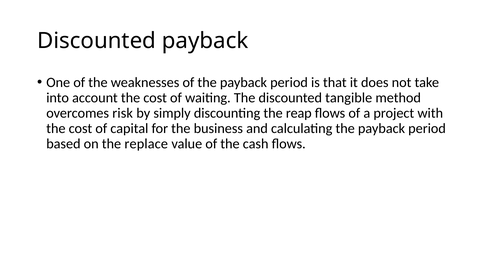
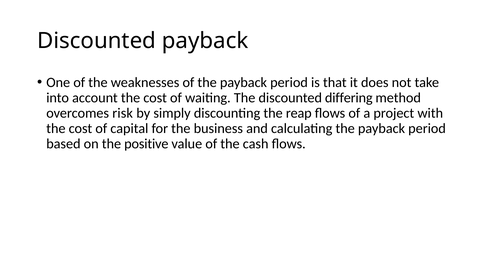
tangible: tangible -> differing
replace: replace -> positive
